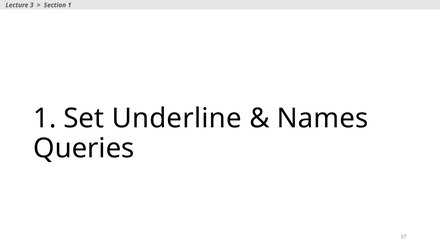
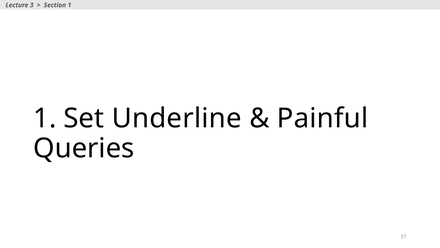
Names: Names -> Painful
